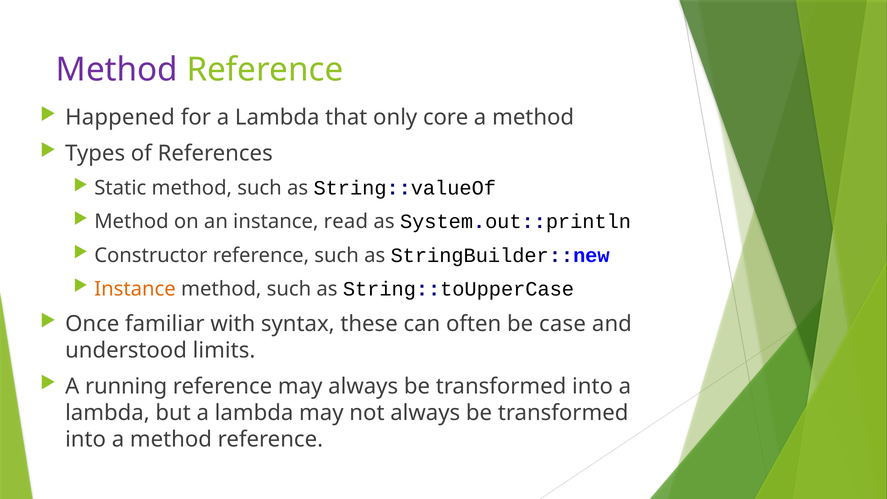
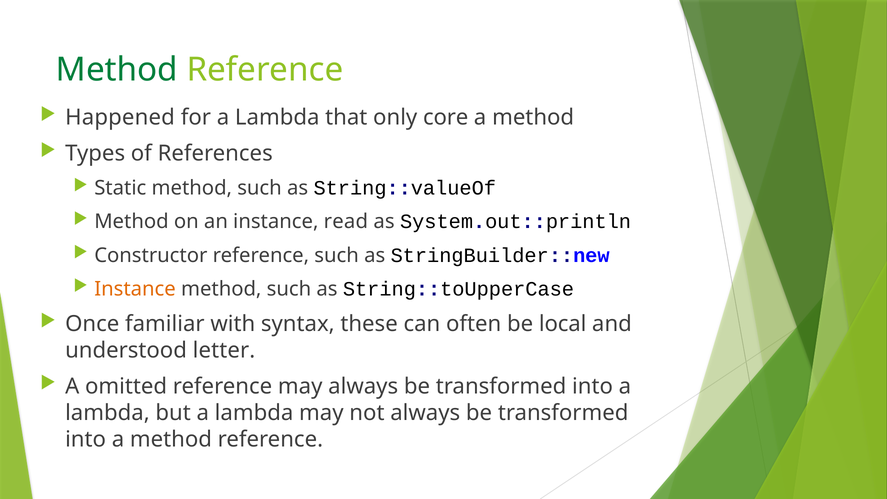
Method at (117, 70) colour: purple -> green
case: case -> local
limits: limits -> letter
running: running -> omitted
